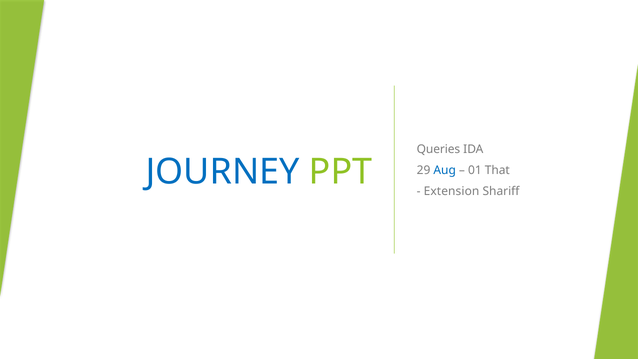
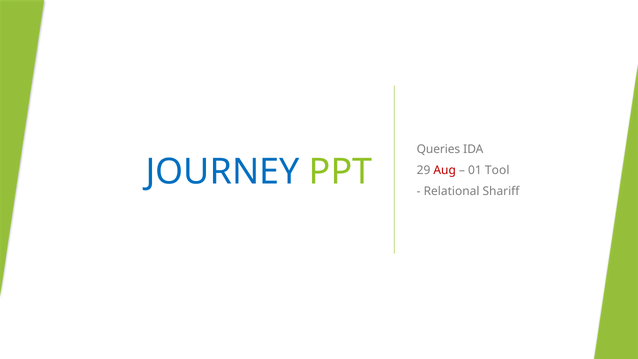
Aug colour: blue -> red
That: That -> Tool
Extension: Extension -> Relational
